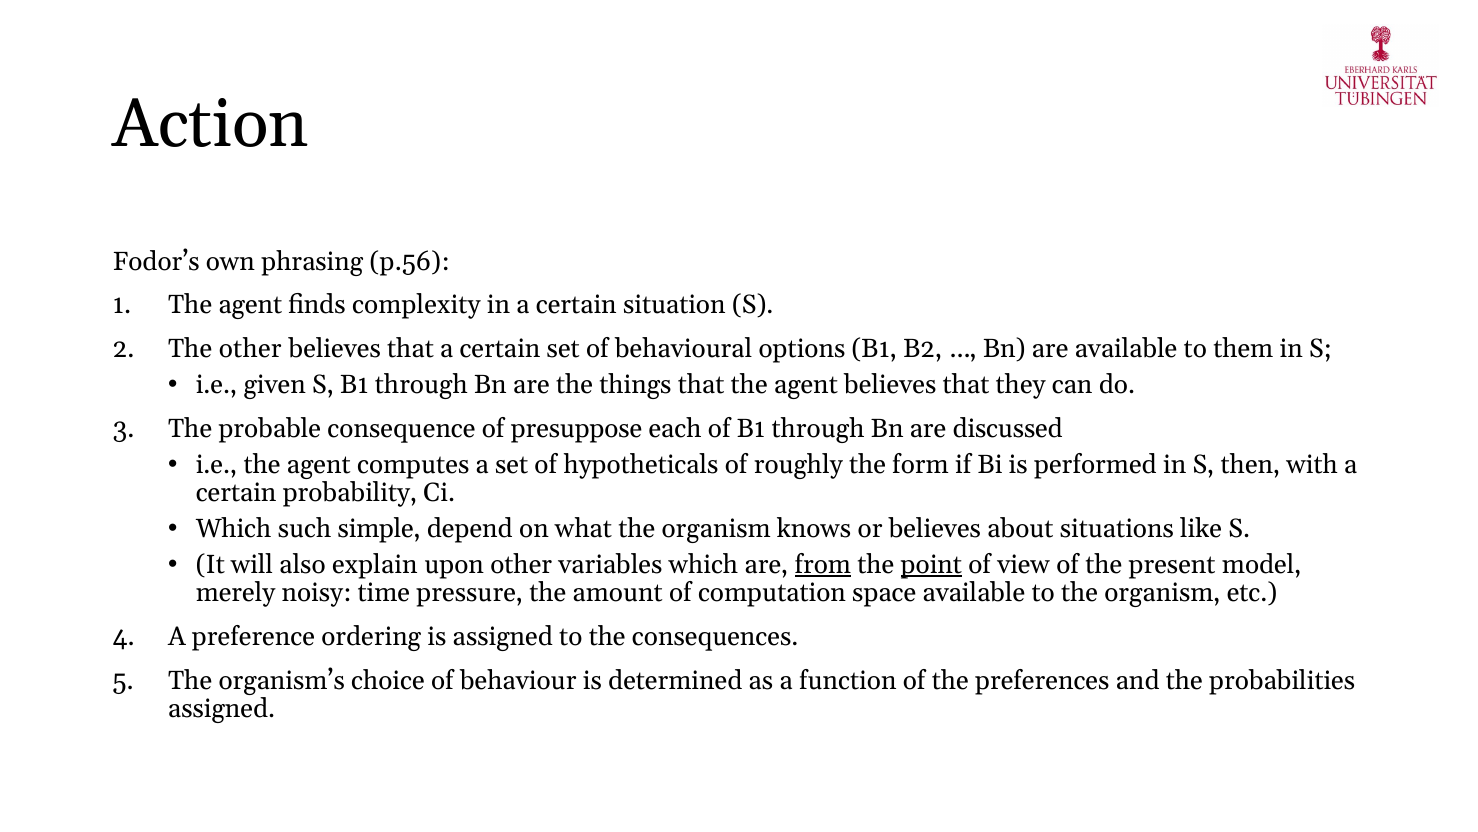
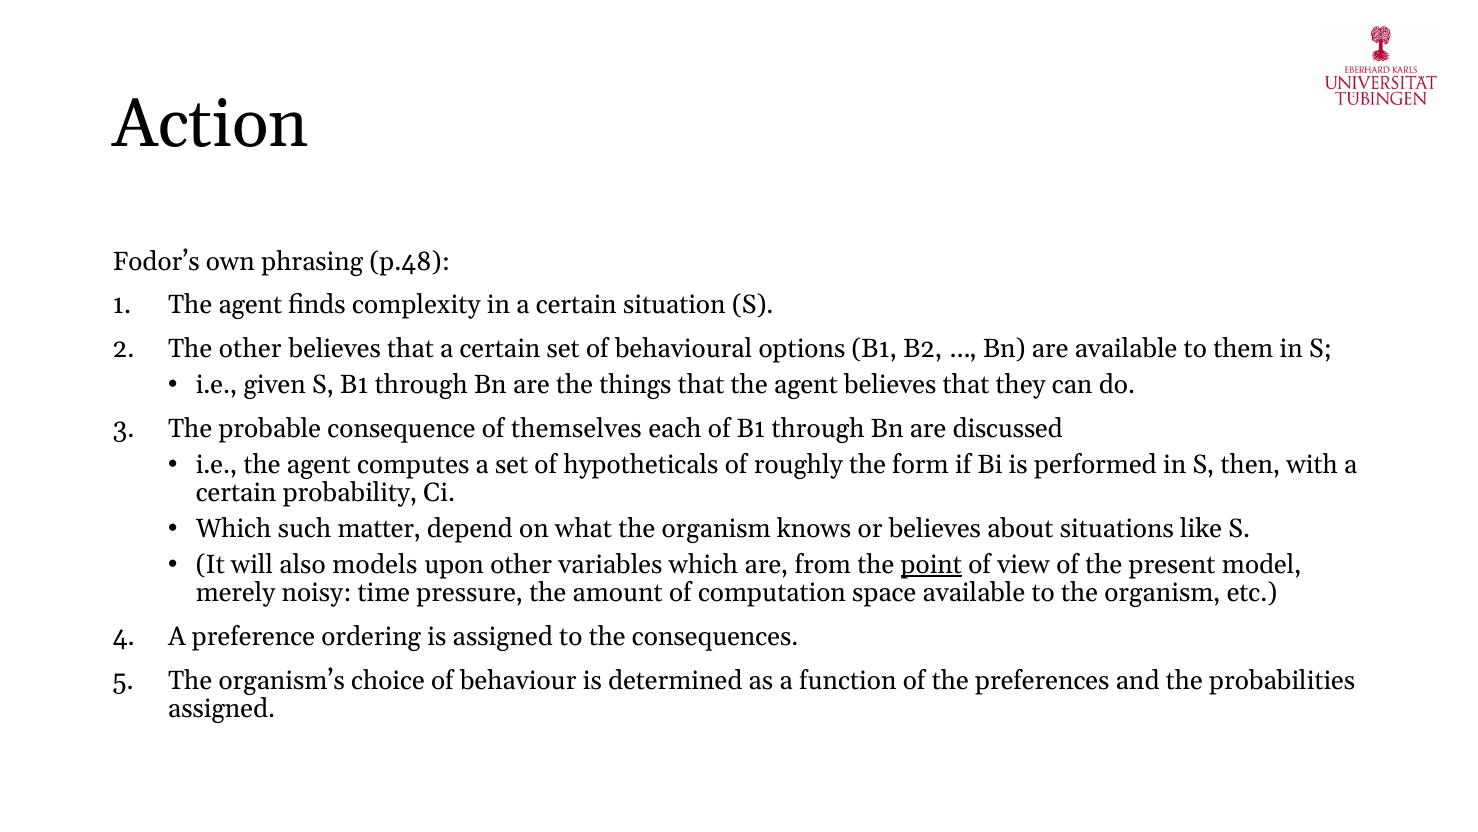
p.56: p.56 -> p.48
presuppose: presuppose -> themselves
simple: simple -> matter
explain: explain -> models
from underline: present -> none
